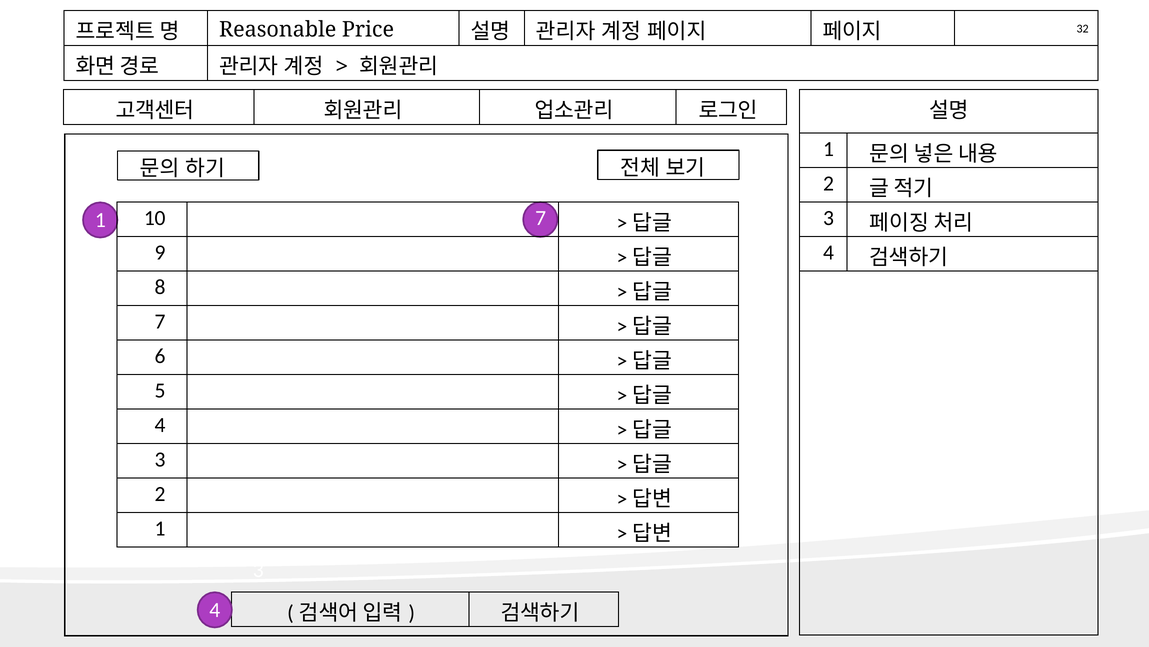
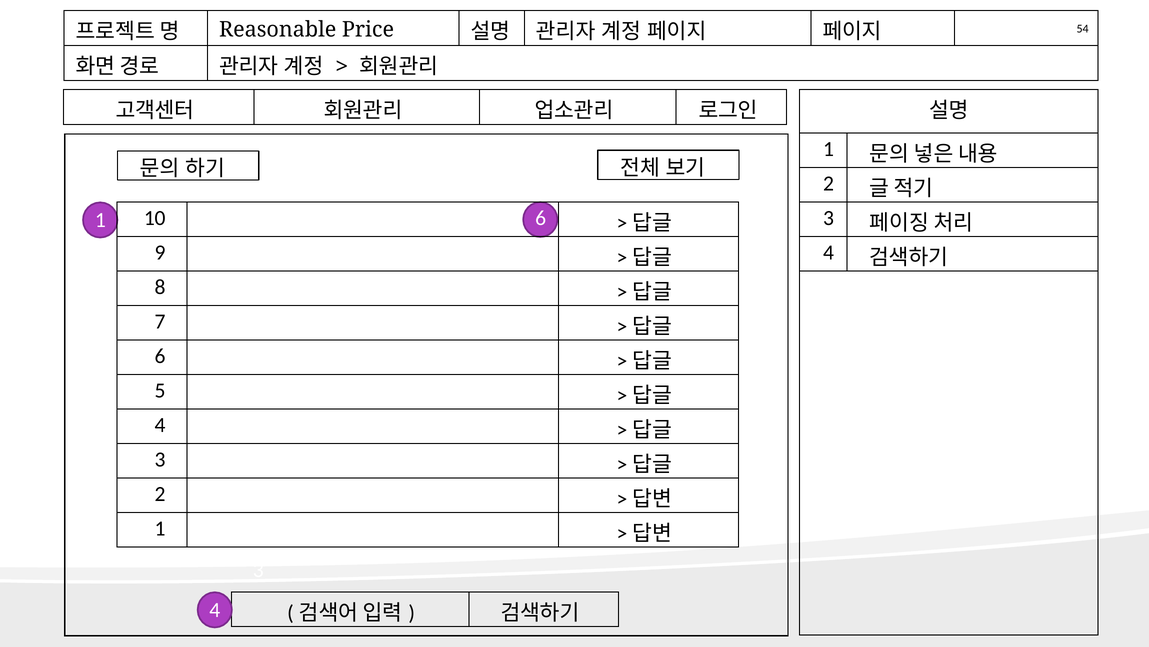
32: 32 -> 54
10 7: 7 -> 6
